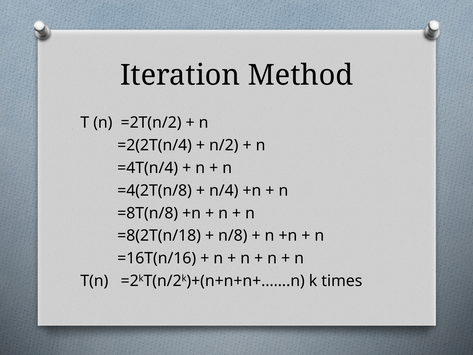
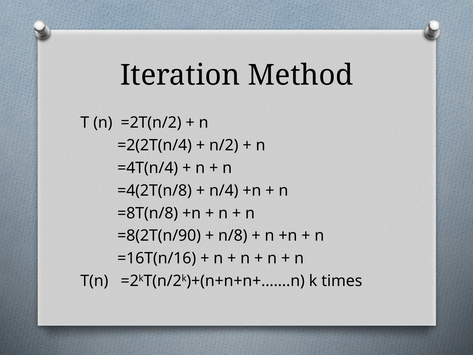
=8(2T(n/18: =8(2T(n/18 -> =8(2T(n/90
